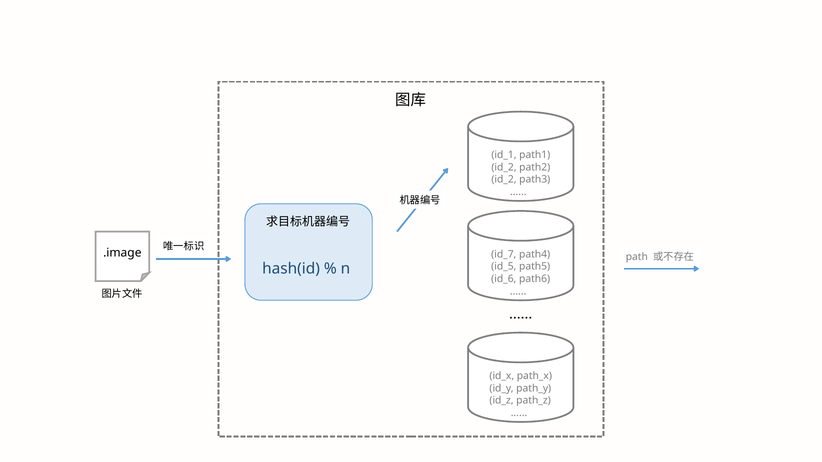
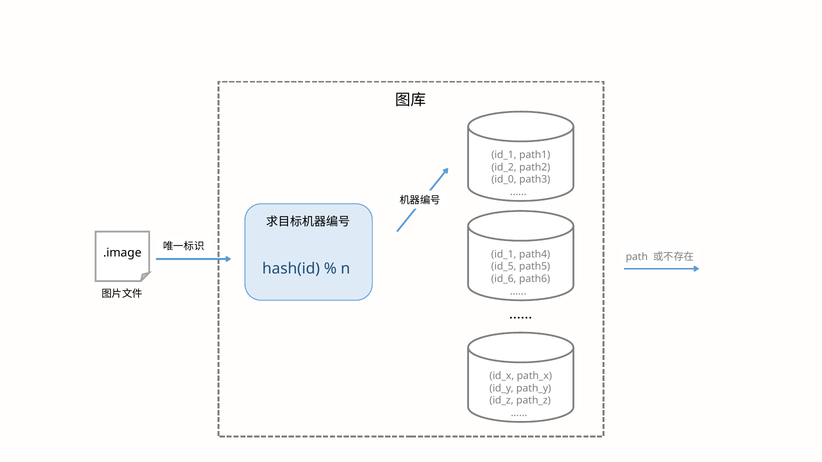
id_2 at (504, 180): id_2 -> id_0
id_7 at (504, 254): id_7 -> id_1
